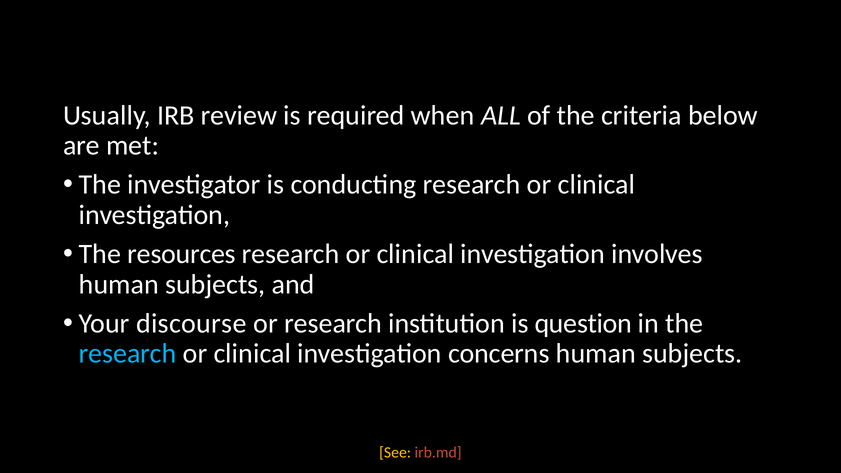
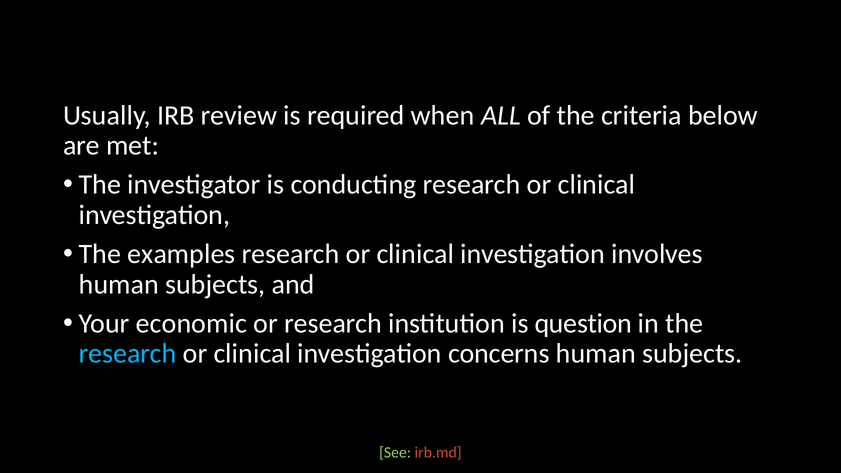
resources: resources -> examples
discourse: discourse -> economic
See colour: yellow -> light green
